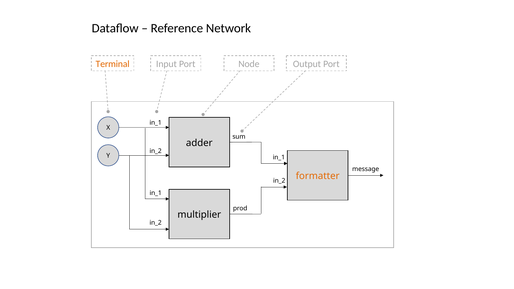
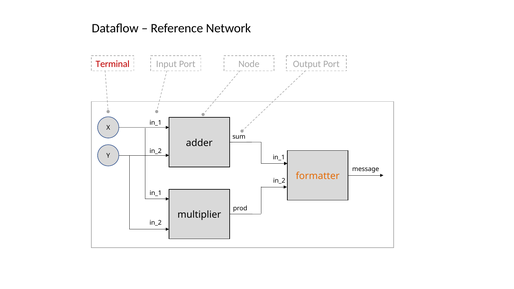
Terminal colour: orange -> red
